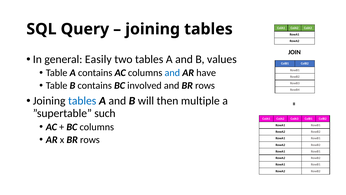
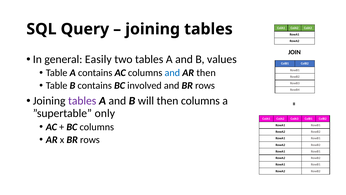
AR have: have -> then
tables at (82, 101) colour: blue -> purple
then multiple: multiple -> columns
such: such -> only
